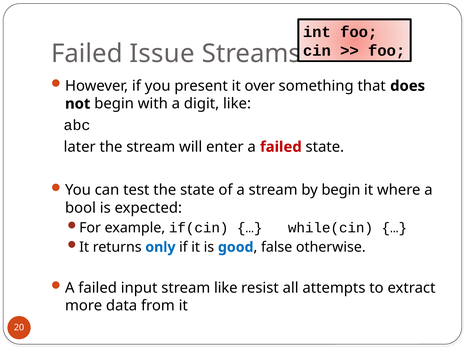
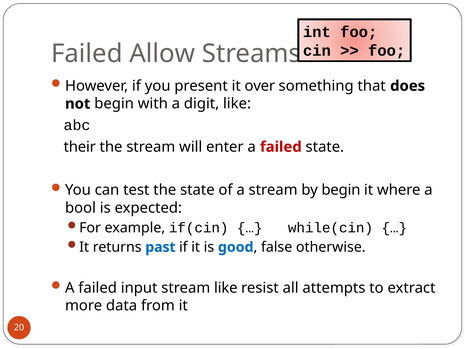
Issue: Issue -> Allow
later: later -> their
only: only -> past
